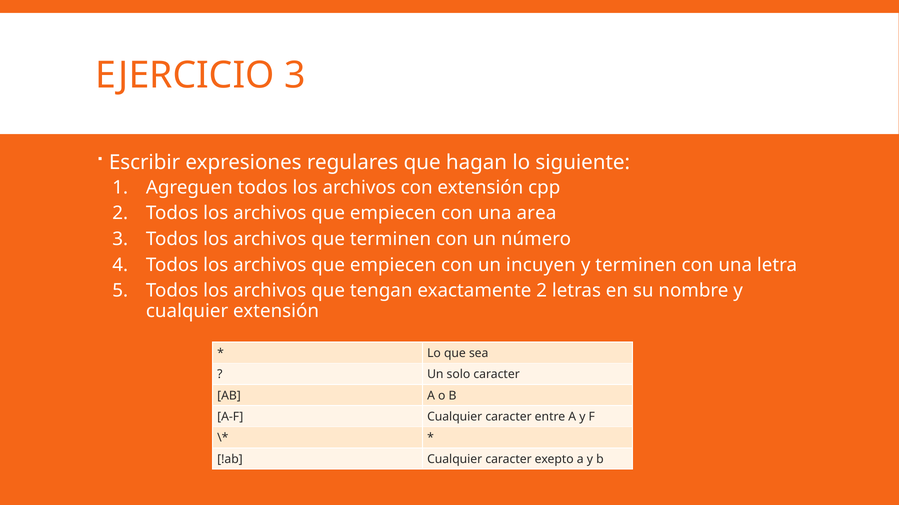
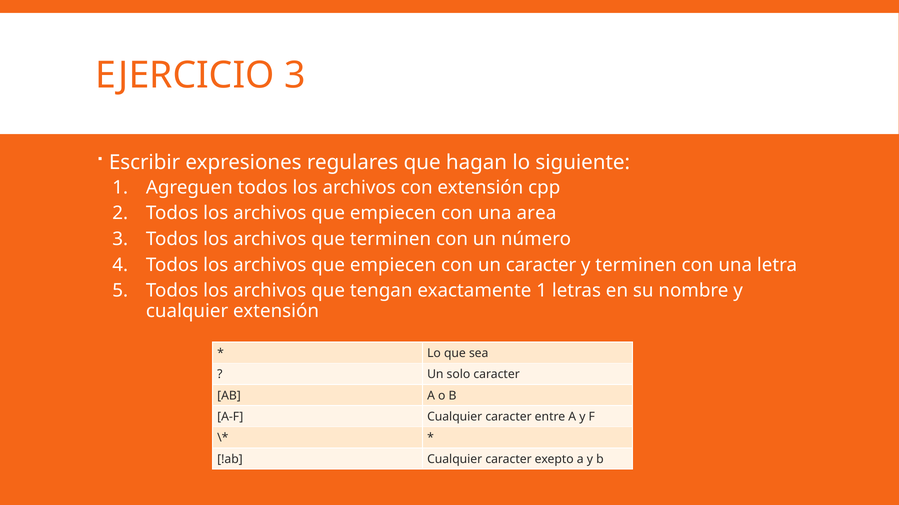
un incuyen: incuyen -> caracter
exactamente 2: 2 -> 1
